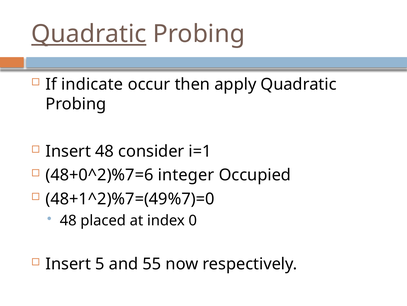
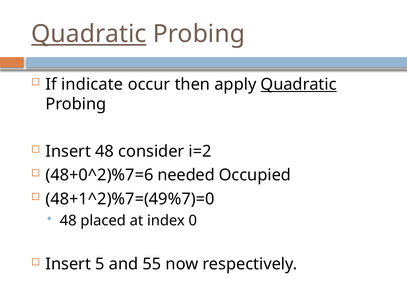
Quadratic at (299, 84) underline: none -> present
i=1: i=1 -> i=2
integer: integer -> needed
